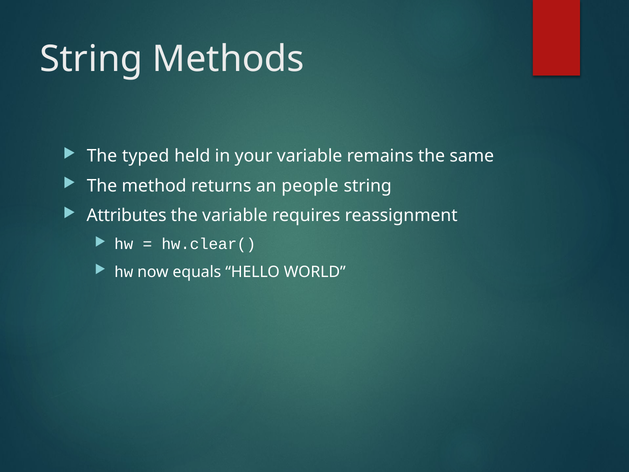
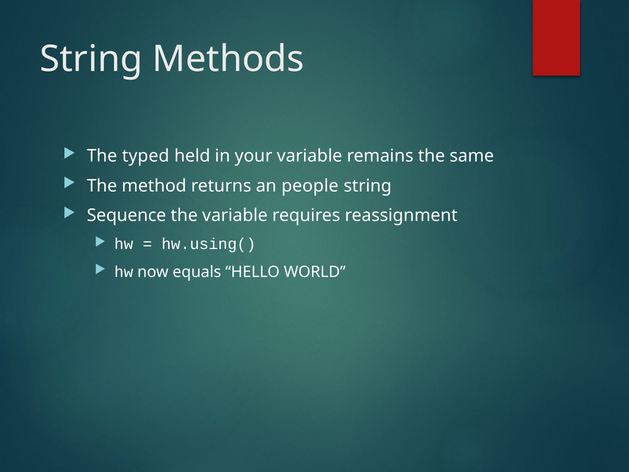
Attributes: Attributes -> Sequence
hw.clear(: hw.clear( -> hw.using(
